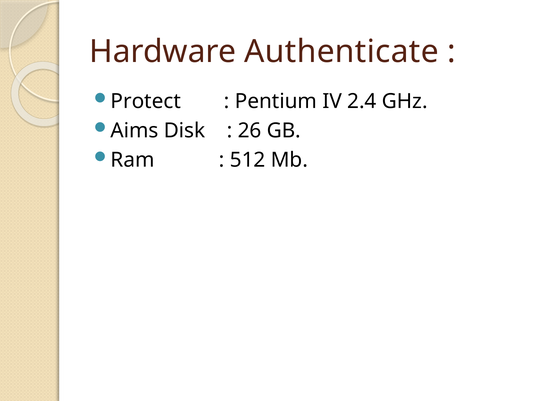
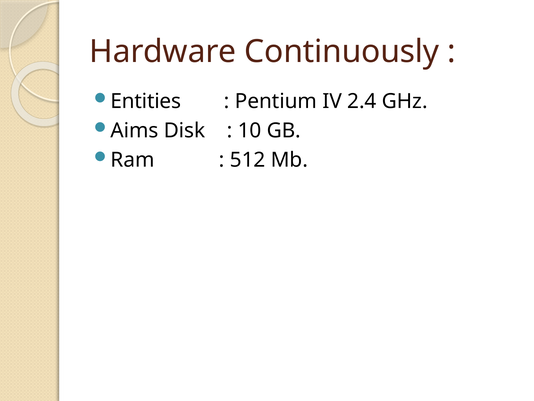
Authenticate: Authenticate -> Continuously
Protect: Protect -> Entities
26: 26 -> 10
